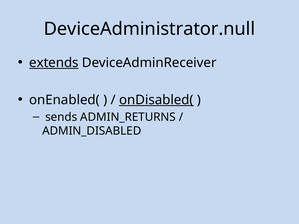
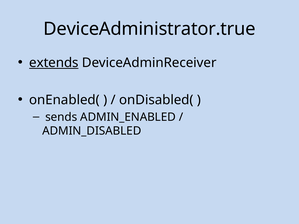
DeviceAdministrator.null: DeviceAdministrator.null -> DeviceAdministrator.true
onDisabled( underline: present -> none
ADMIN_RETURNS: ADMIN_RETURNS -> ADMIN_ENABLED
